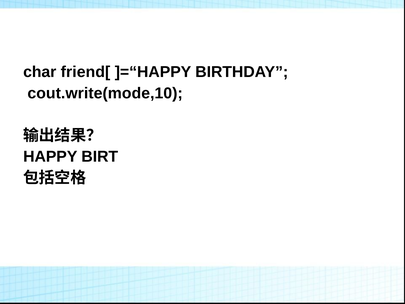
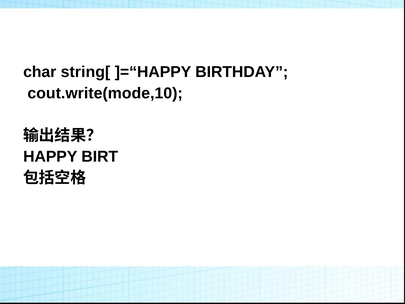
friend[: friend[ -> string[
